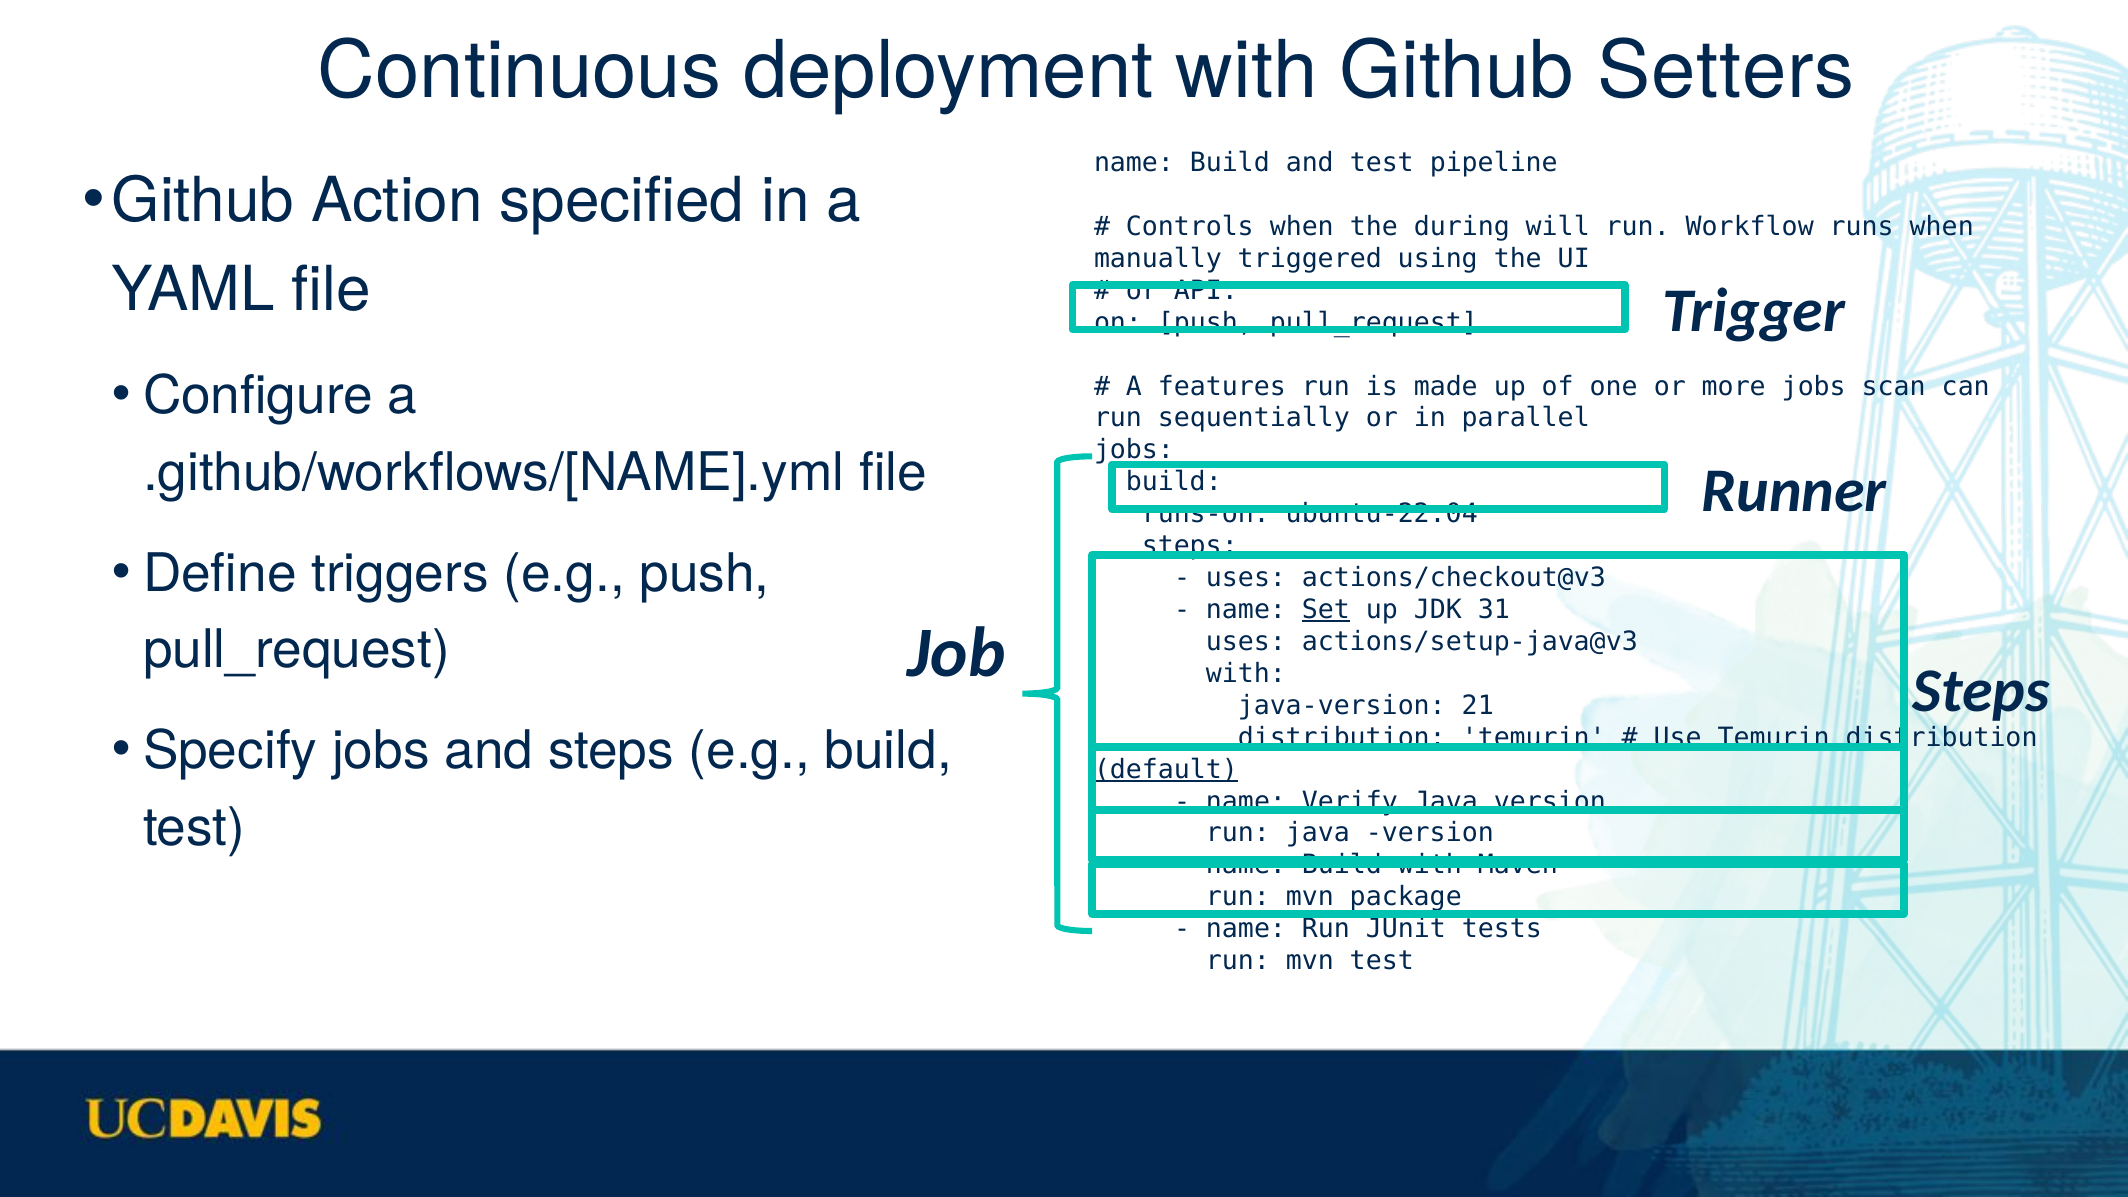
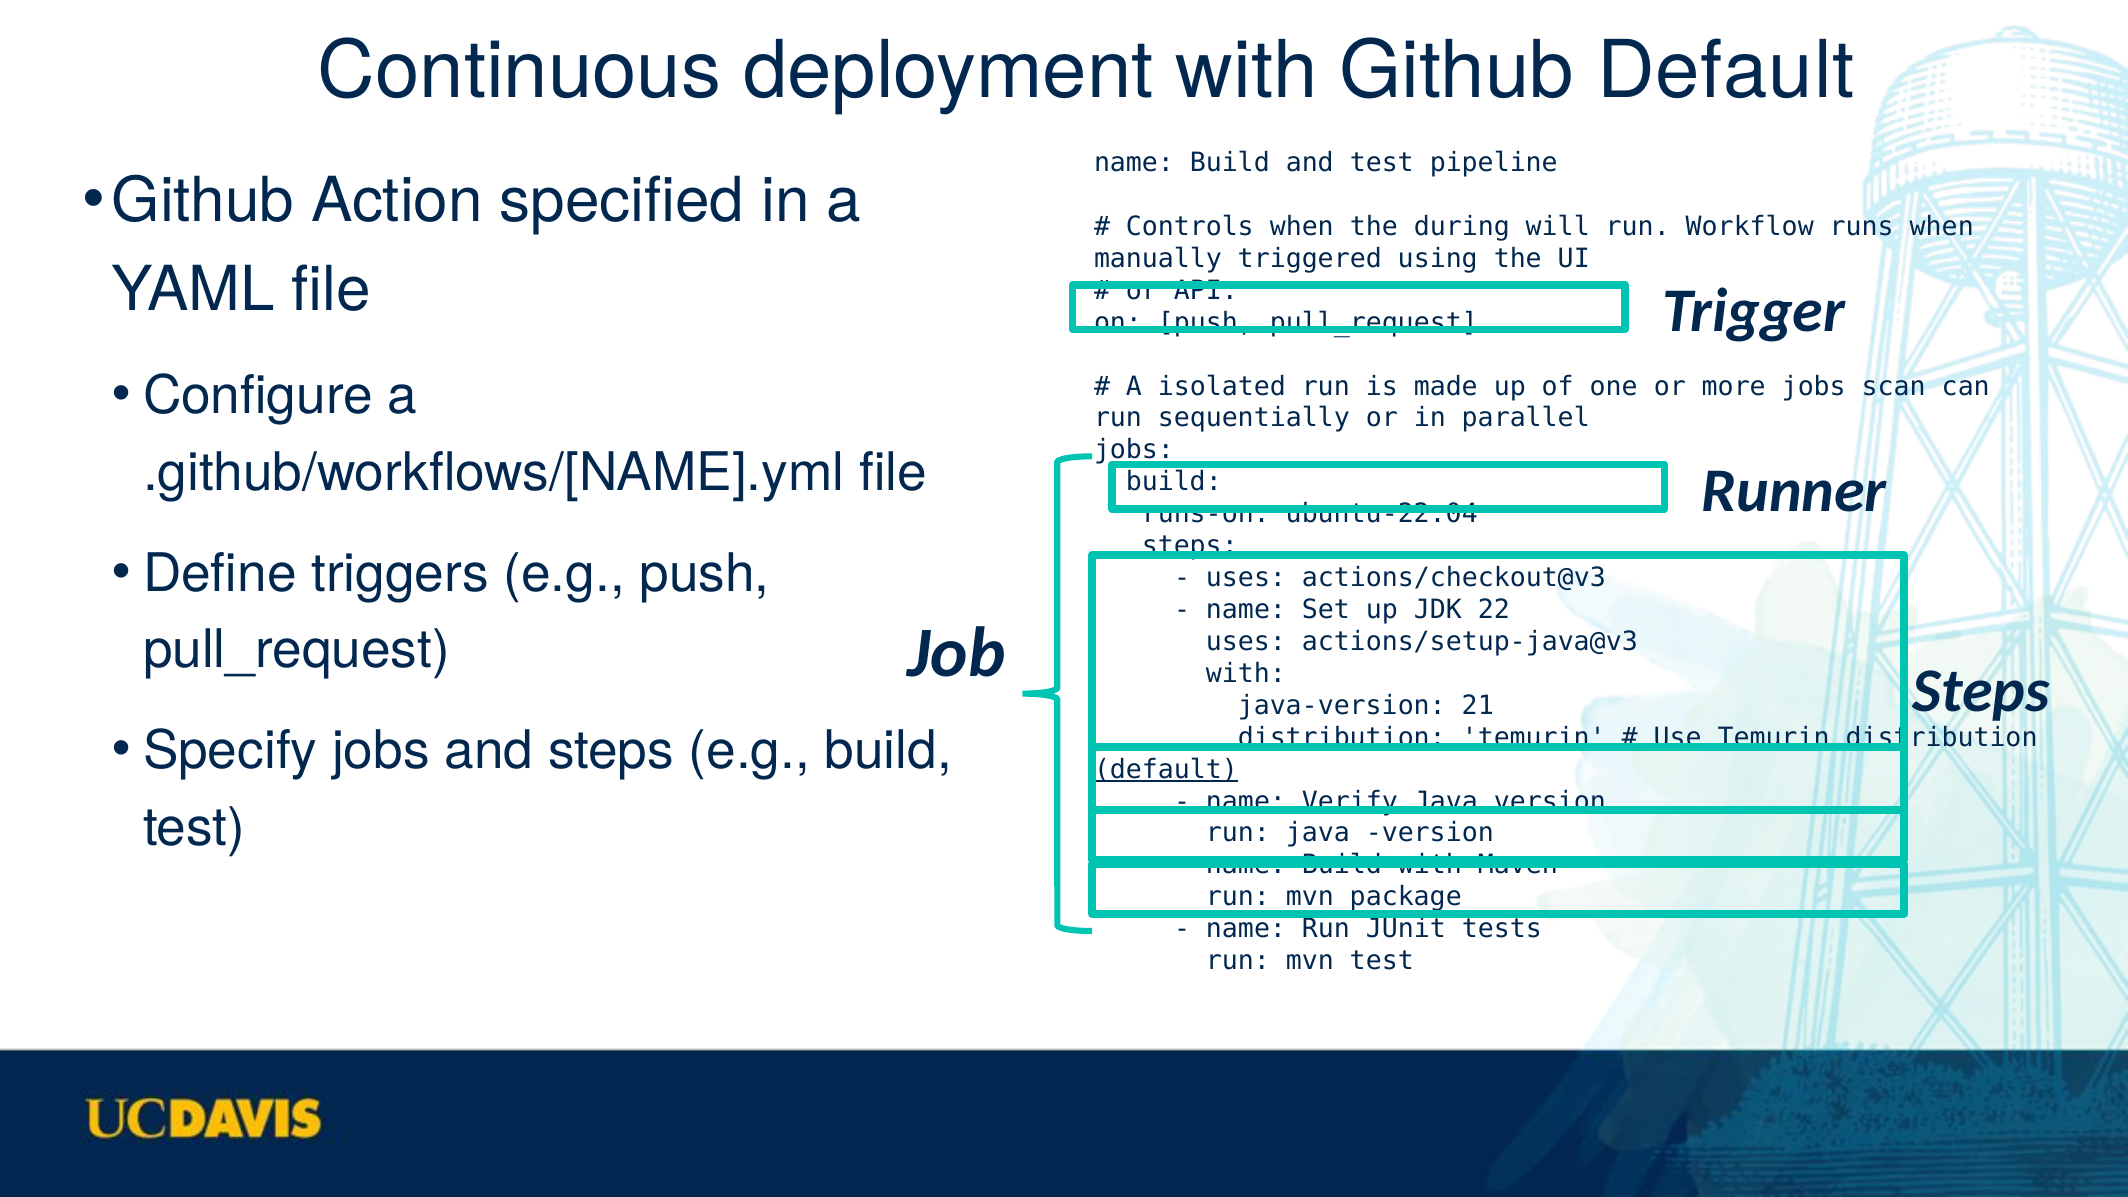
Github Setters: Setters -> Default
features: features -> isolated
Set underline: present -> none
31: 31 -> 22
